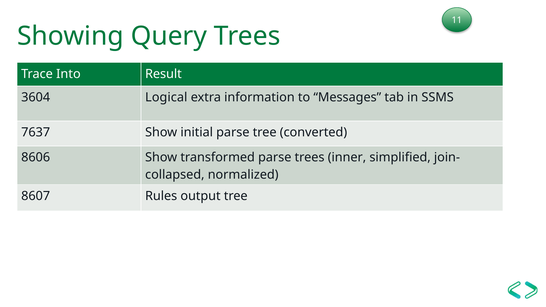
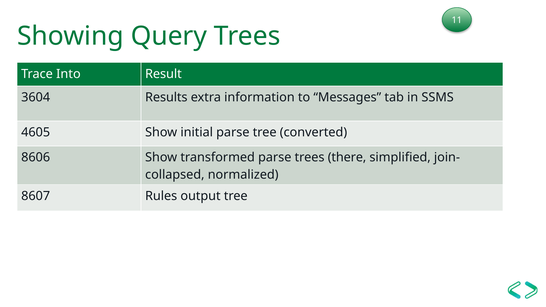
Logical: Logical -> Results
7637: 7637 -> 4605
inner: inner -> there
